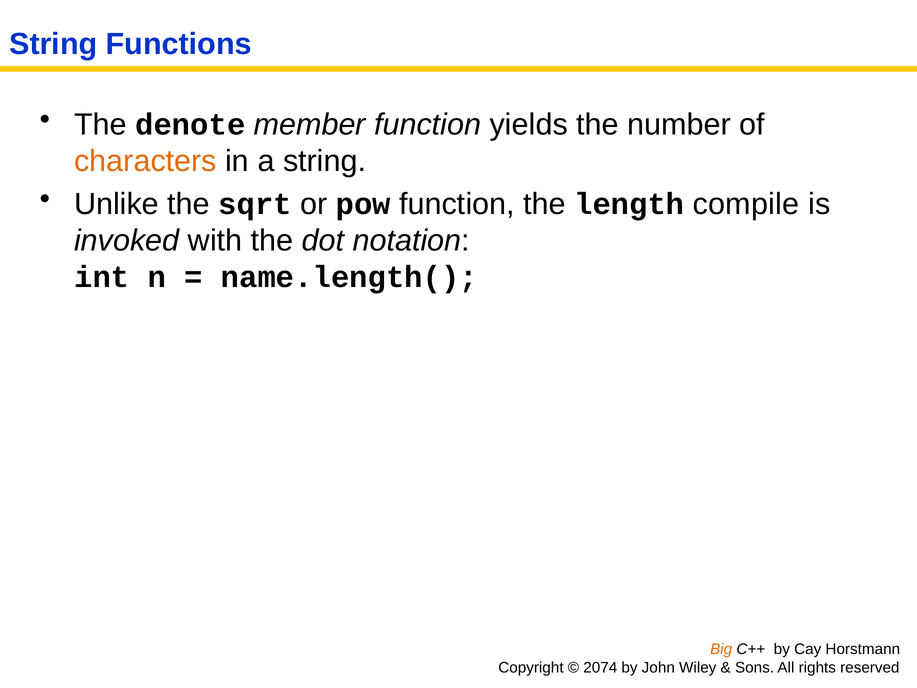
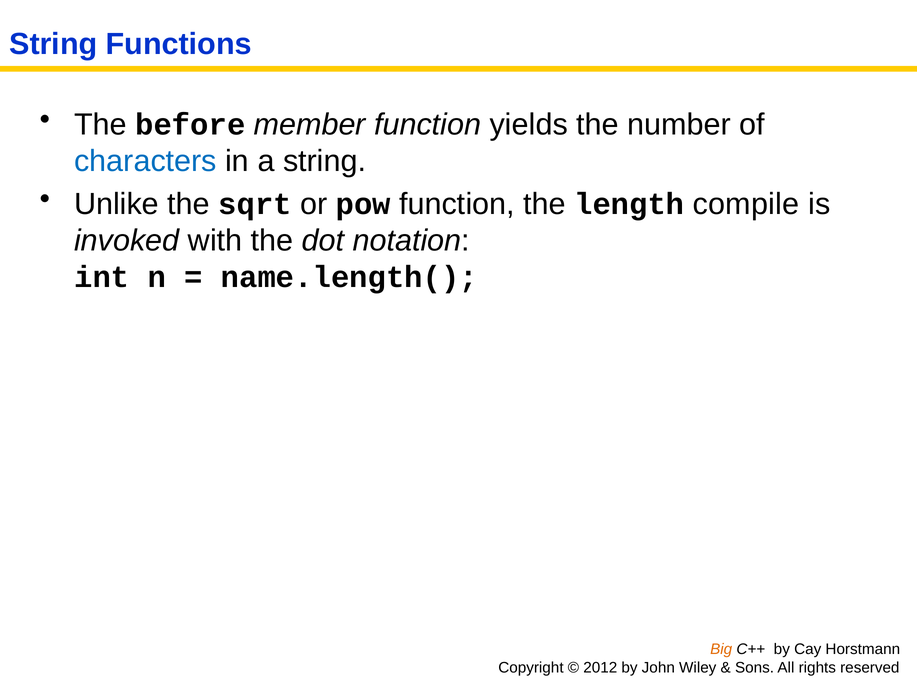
denote: denote -> before
characters colour: orange -> blue
2074: 2074 -> 2012
